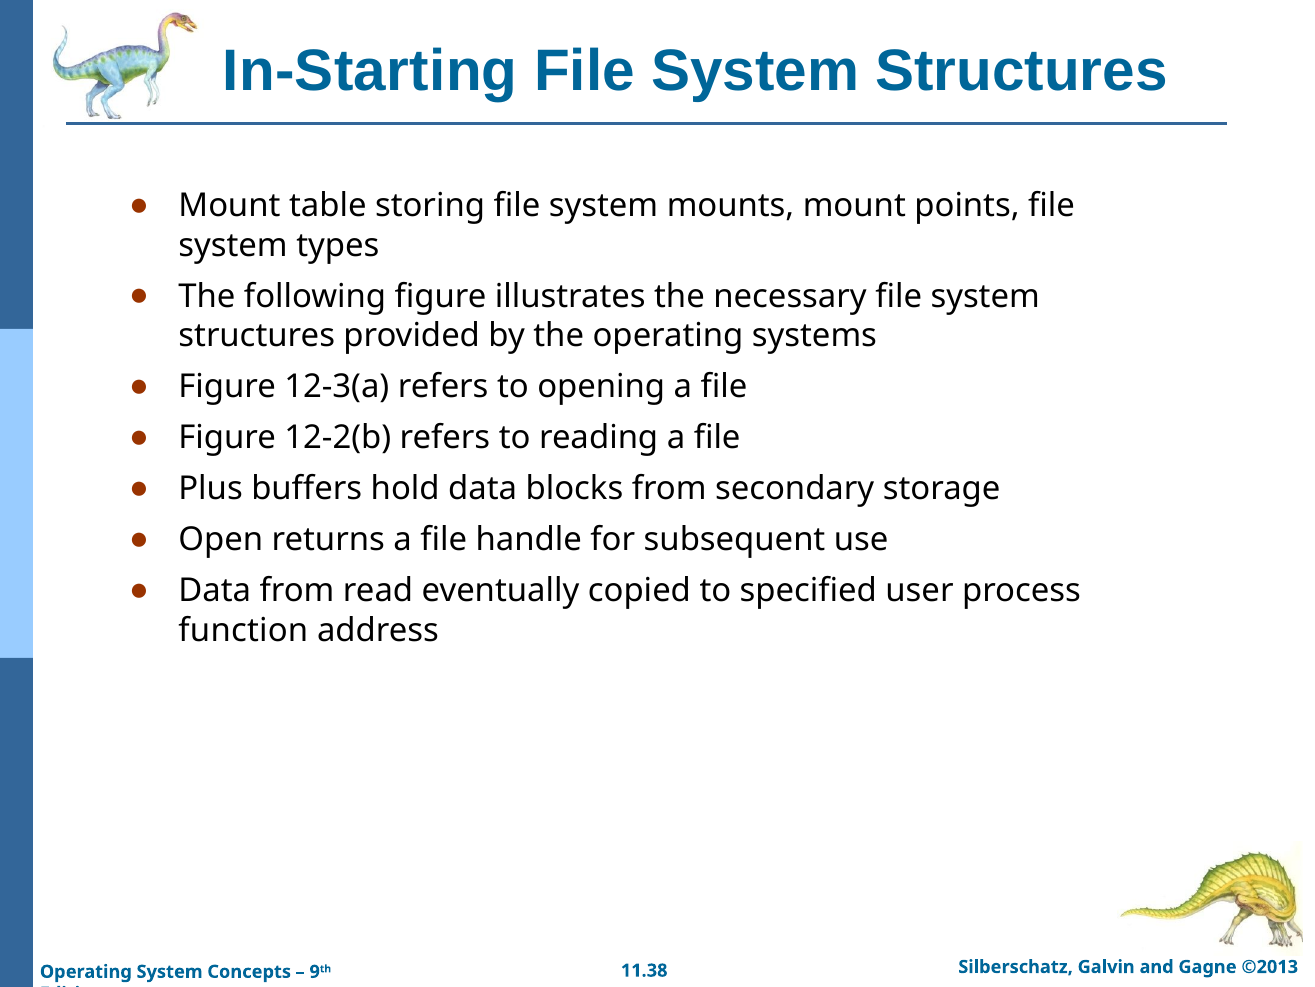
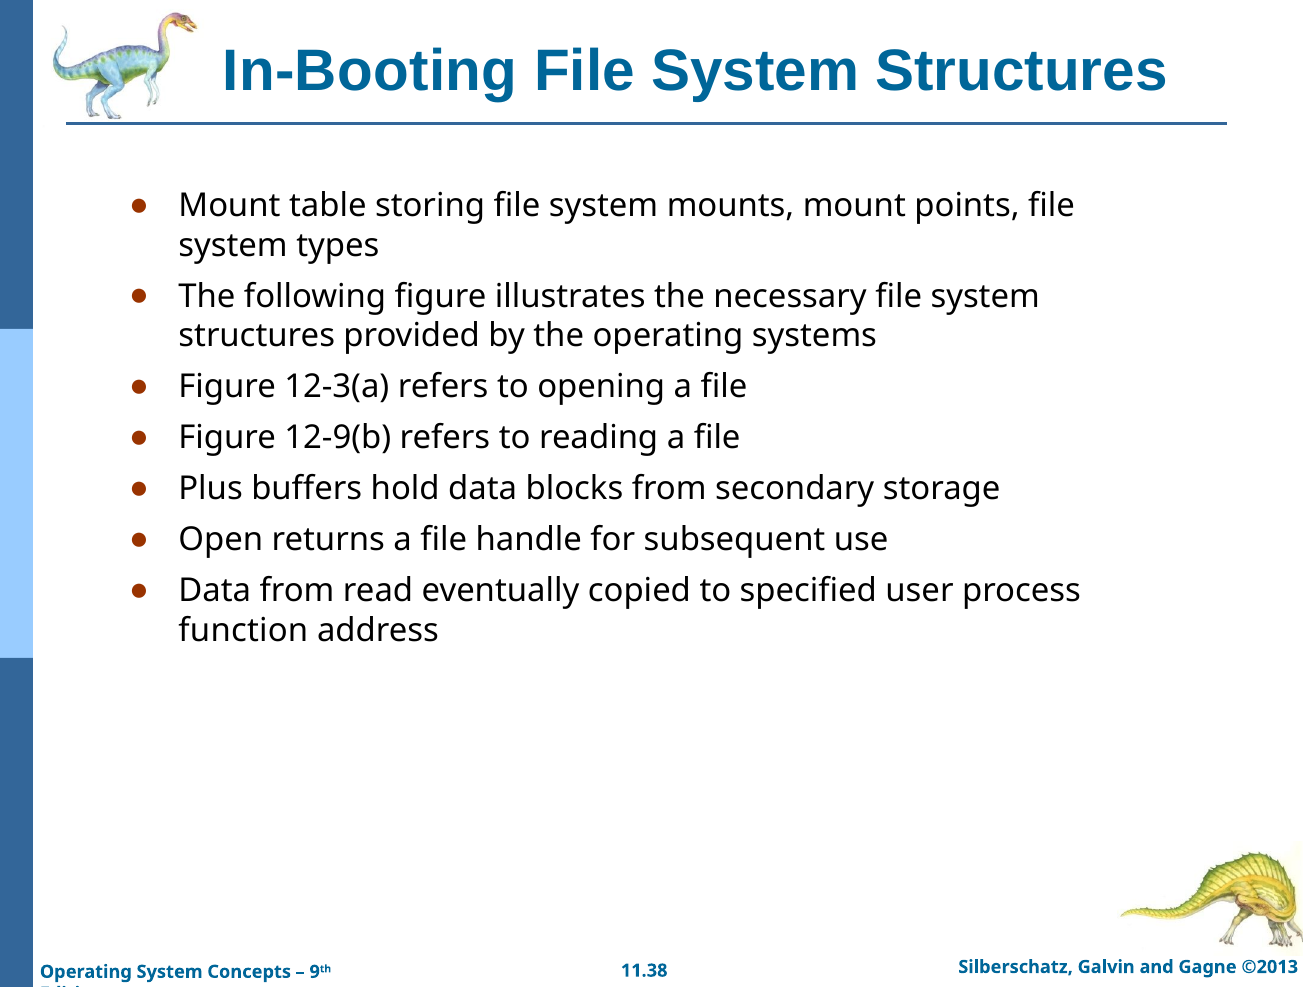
In-Starting: In-Starting -> In-Booting
12-2(b: 12-2(b -> 12-9(b
